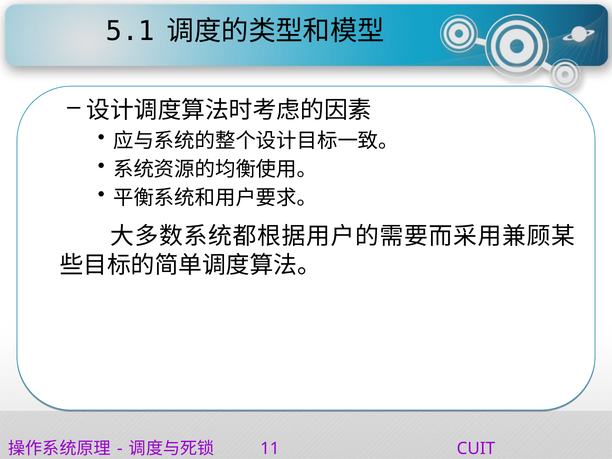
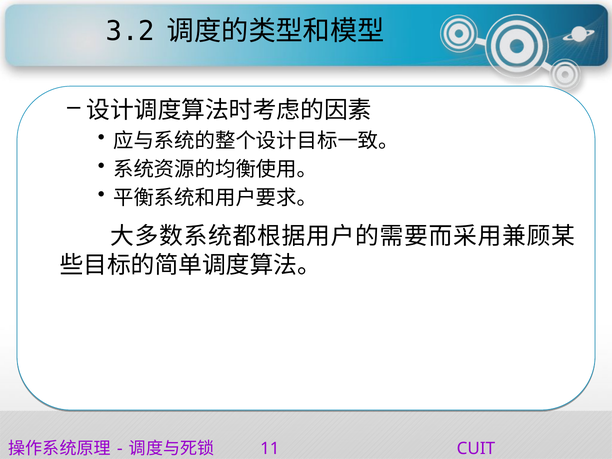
5.1: 5.1 -> 3.2
